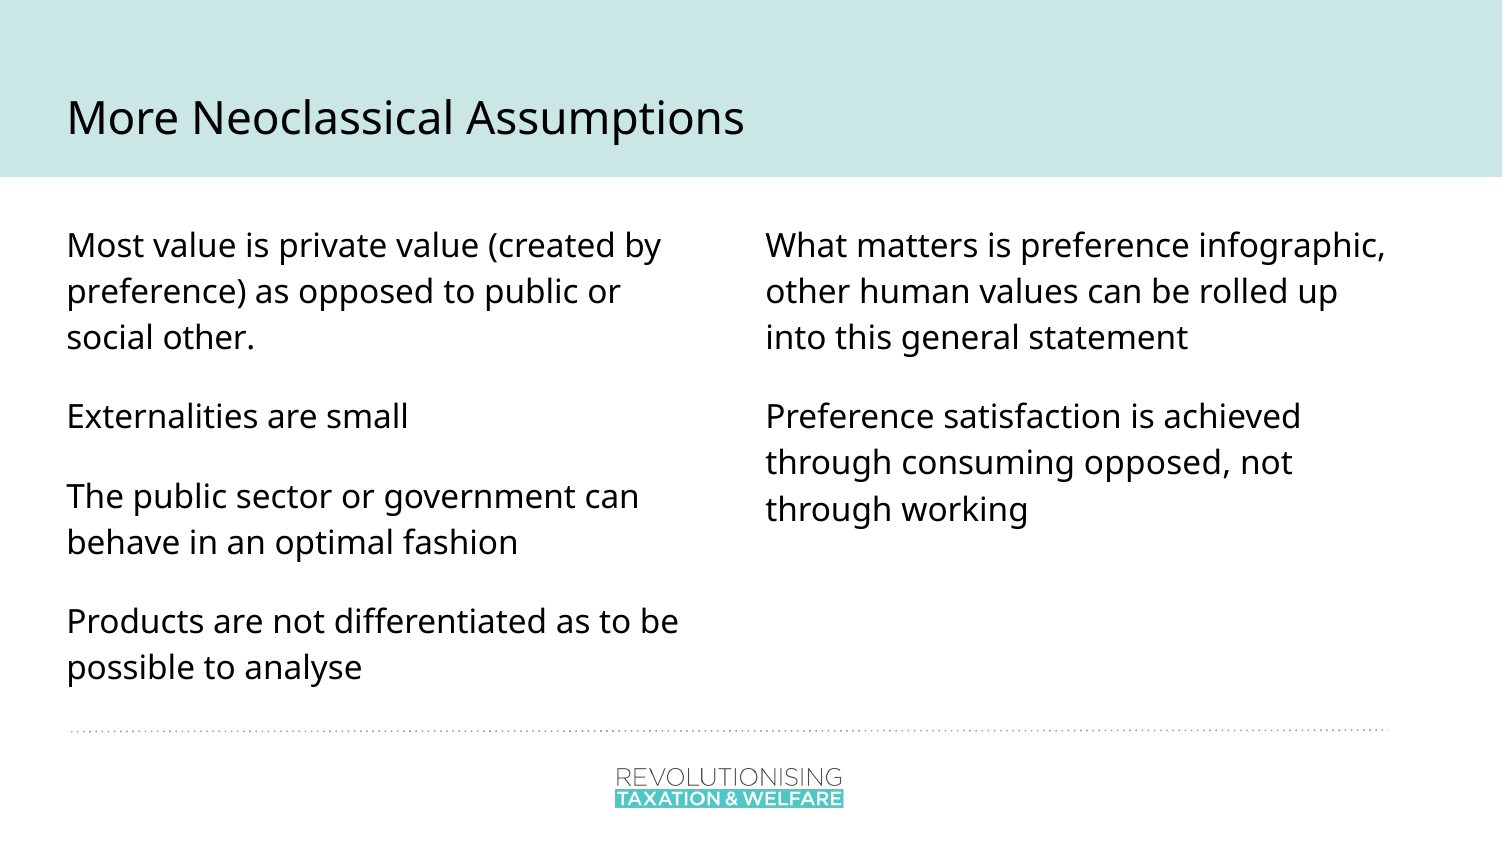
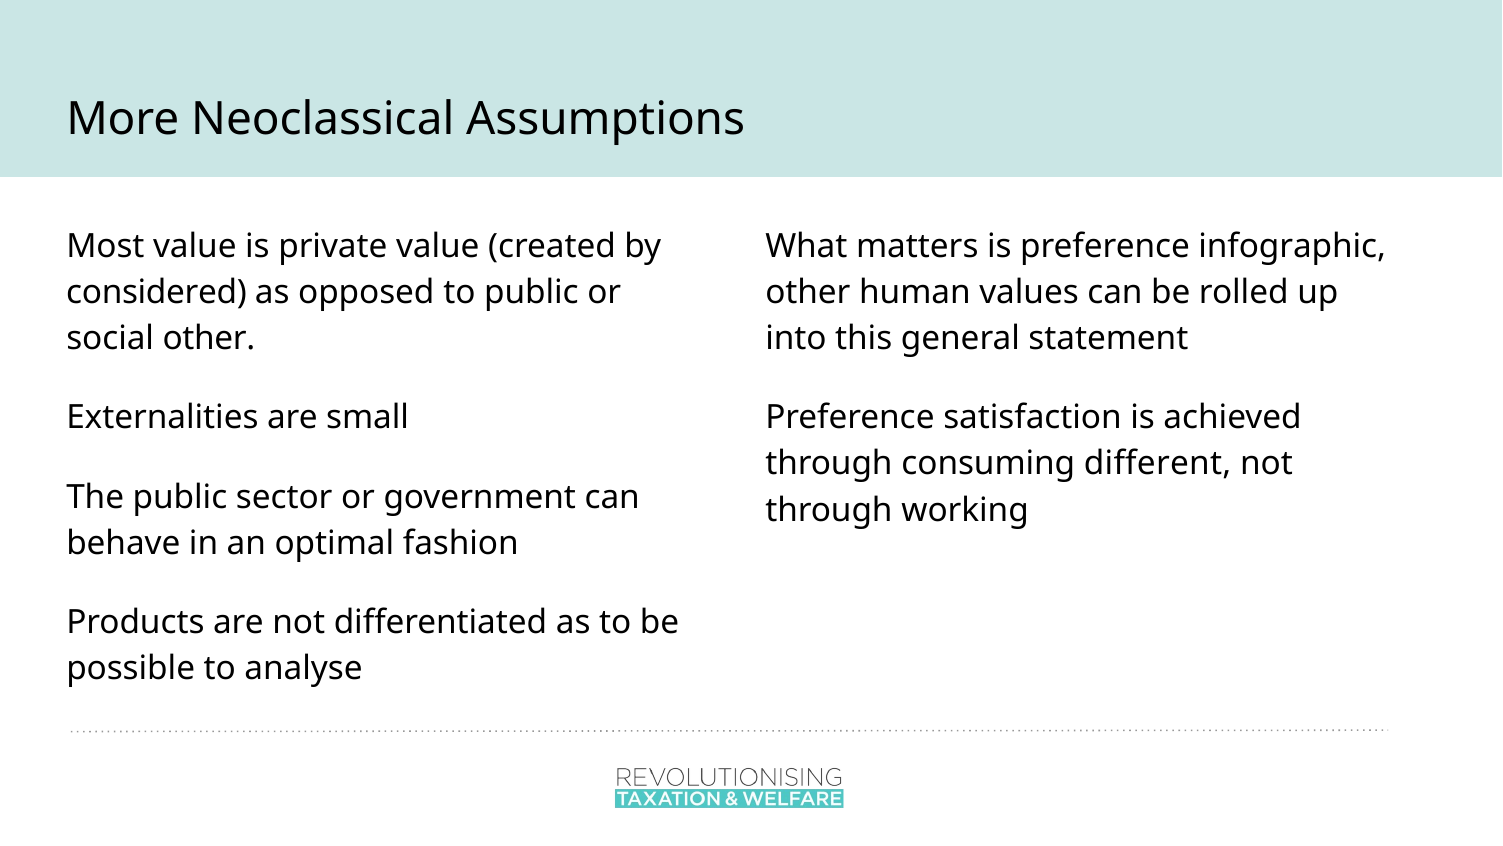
preference at (156, 292): preference -> considered
consuming opposed: opposed -> different
